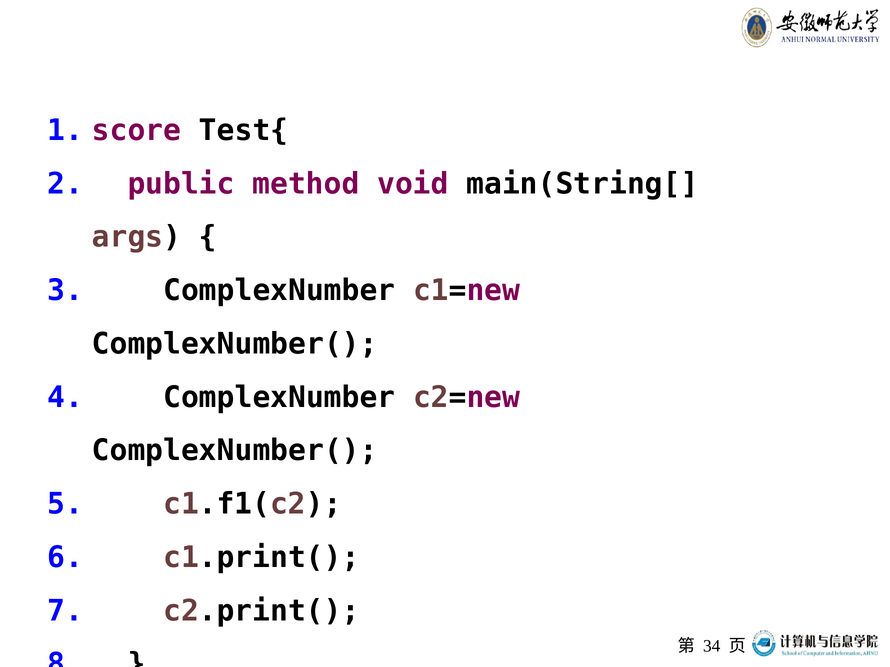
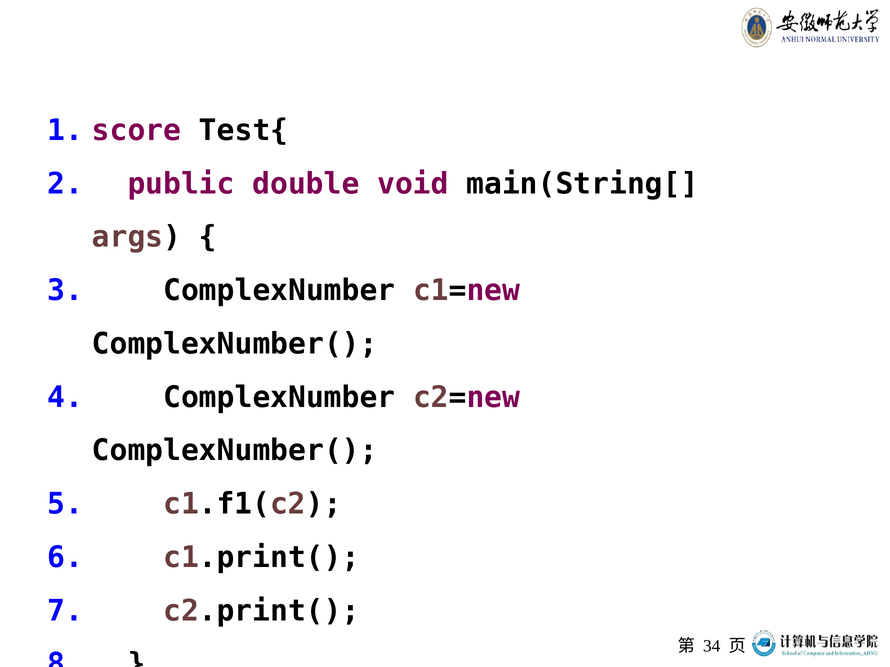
method: method -> double
